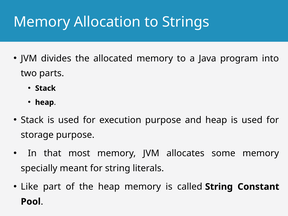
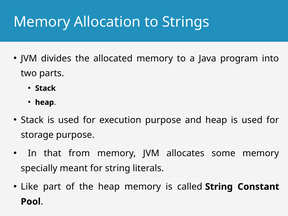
most: most -> from
